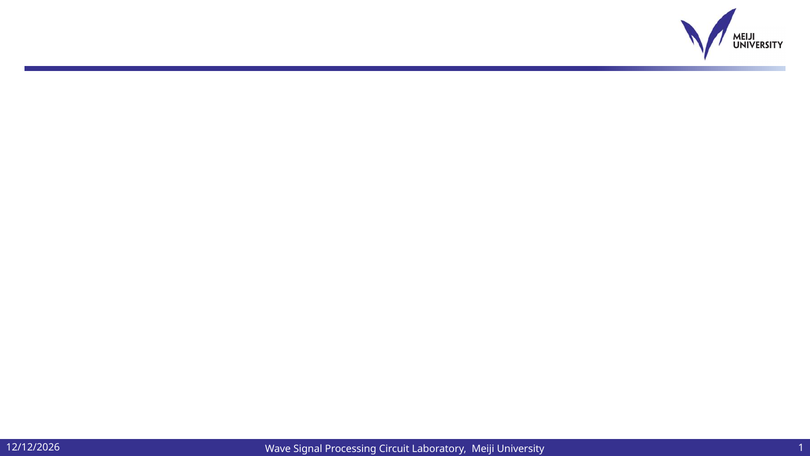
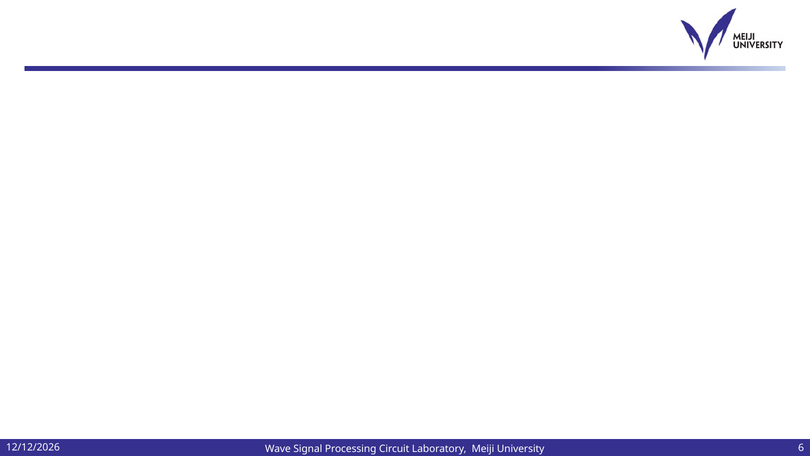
1: 1 -> 6
